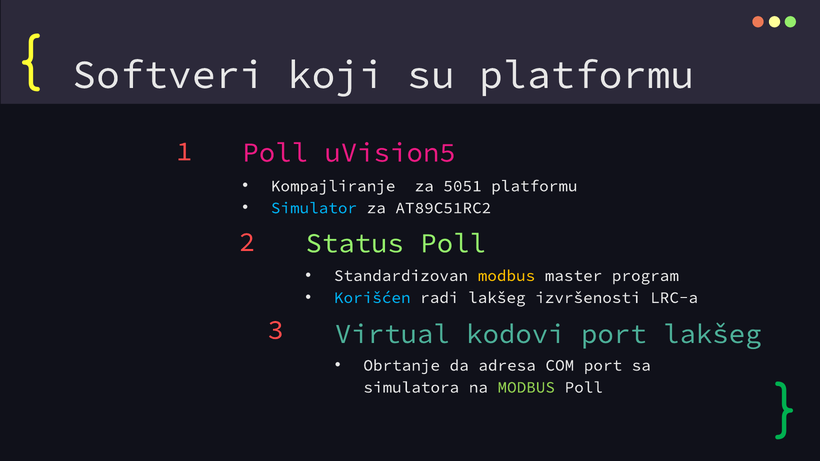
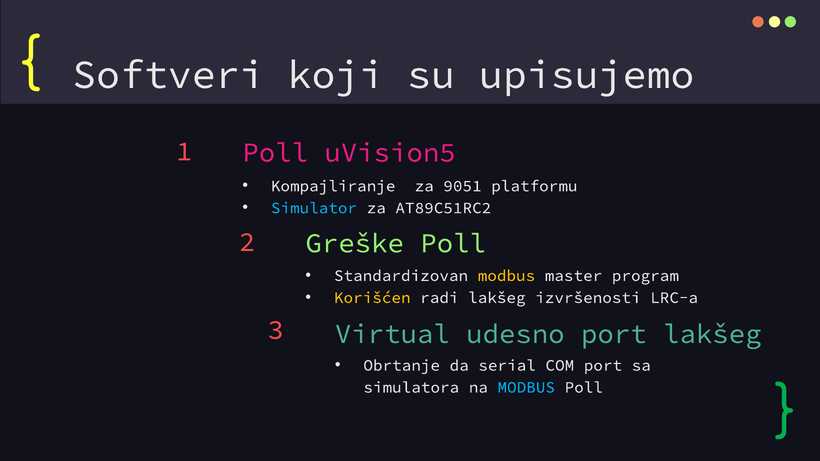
su platformu: platformu -> upisujemo
5051: 5051 -> 9051
Status: Status -> Greške
Korišćen colour: light blue -> yellow
kodovi: kodovi -> udesno
adresa: adresa -> serial
MODBUS at (526, 388) colour: light green -> light blue
